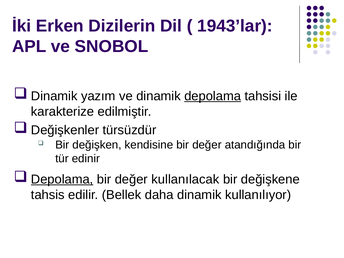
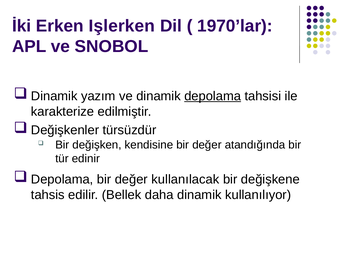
Dizilerin: Dizilerin -> Işlerken
1943’lar: 1943’lar -> 1970’lar
Depolama at (62, 179) underline: present -> none
